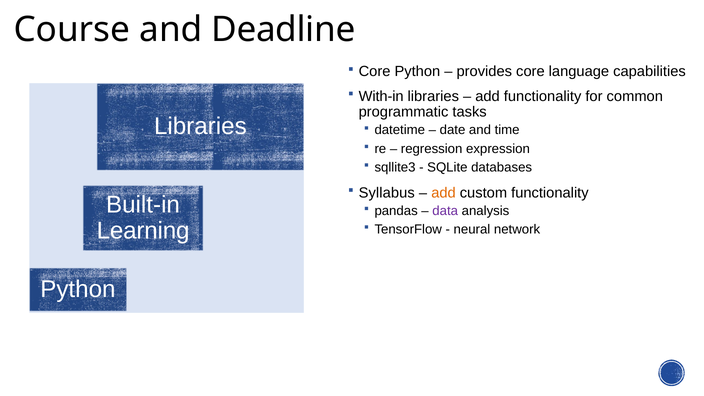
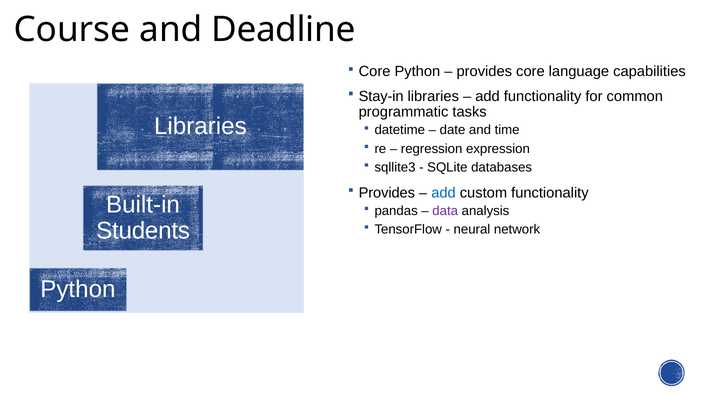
With-in: With-in -> Stay-in
Syllabus at (387, 193): Syllabus -> Provides
add at (443, 193) colour: orange -> blue
Learning: Learning -> Students
